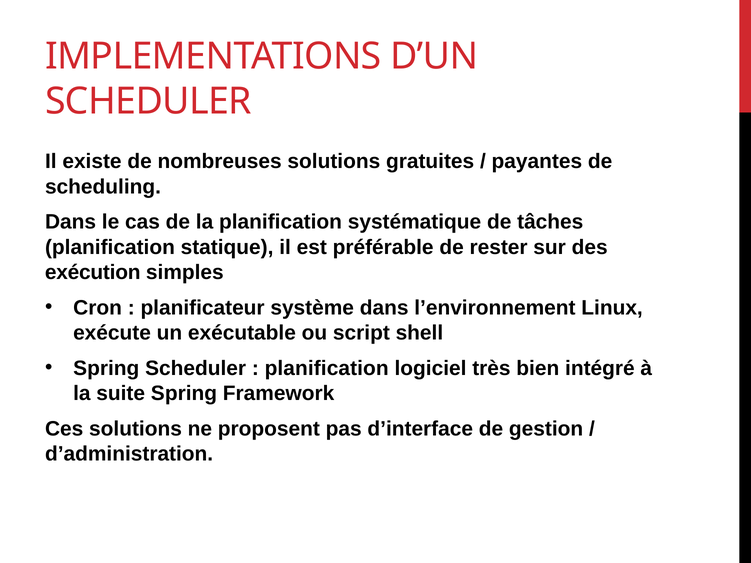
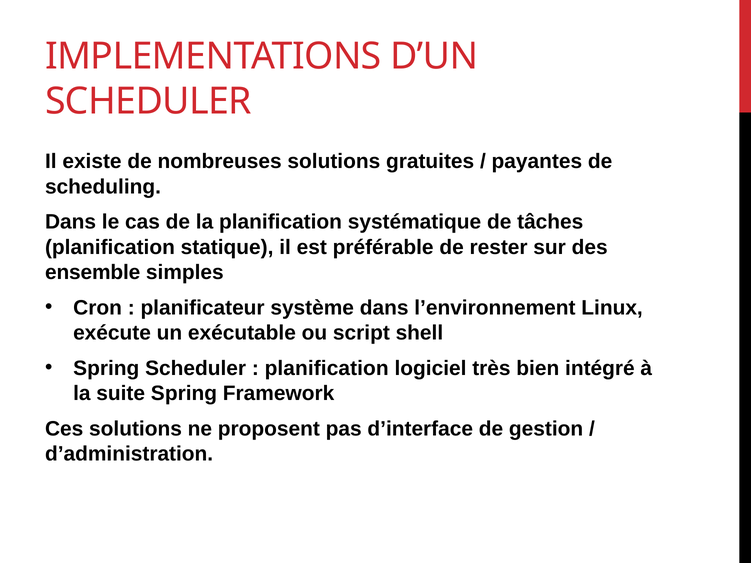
exécution: exécution -> ensemble
